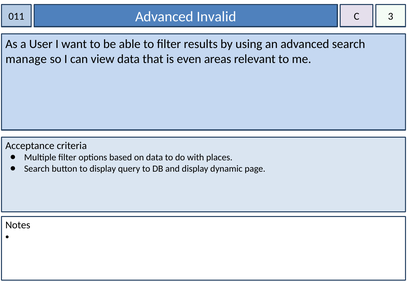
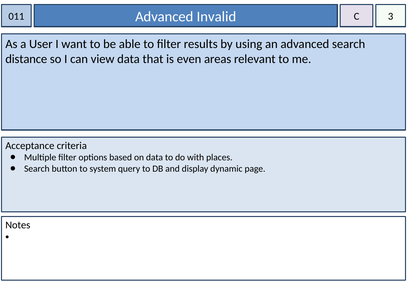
manage: manage -> distance
to display: display -> system
